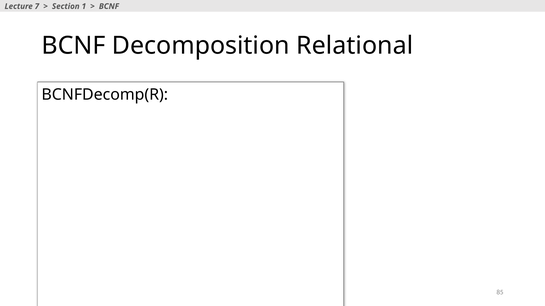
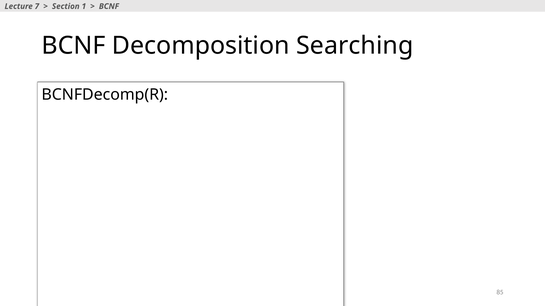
Relational: Relational -> Searching
